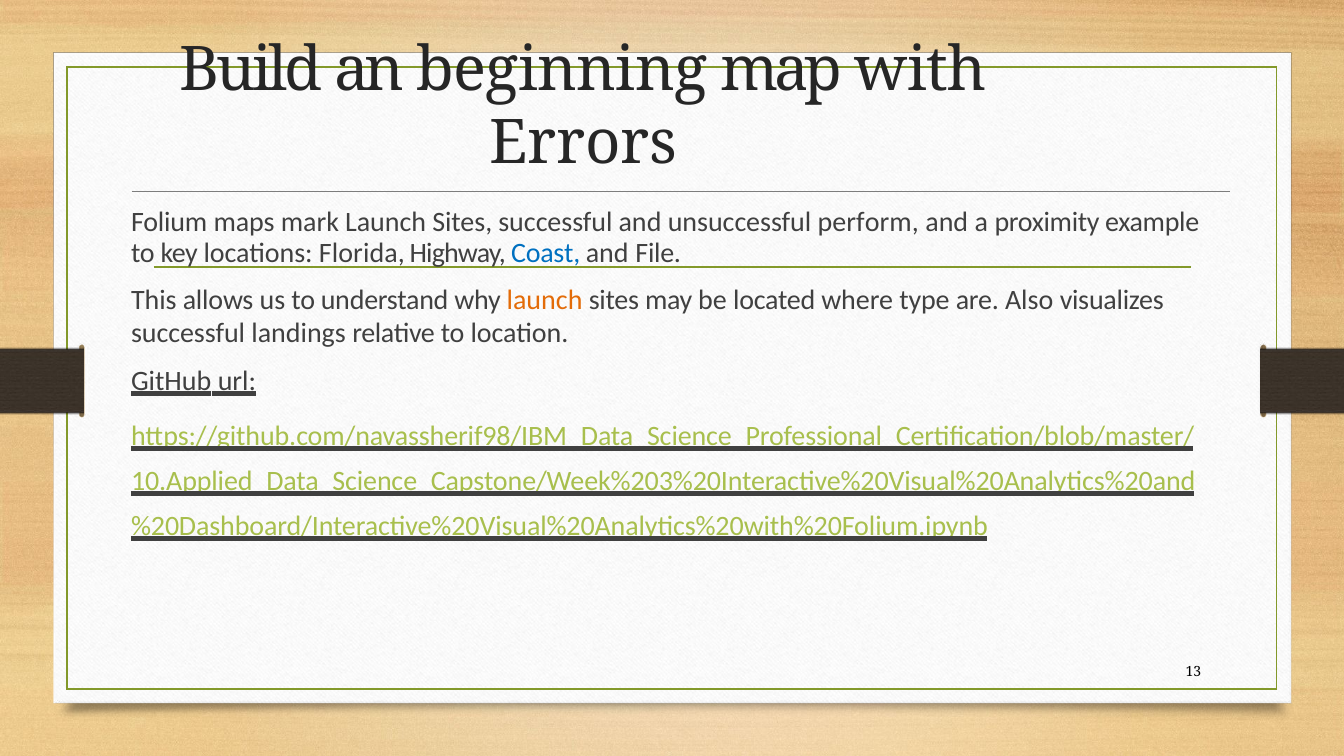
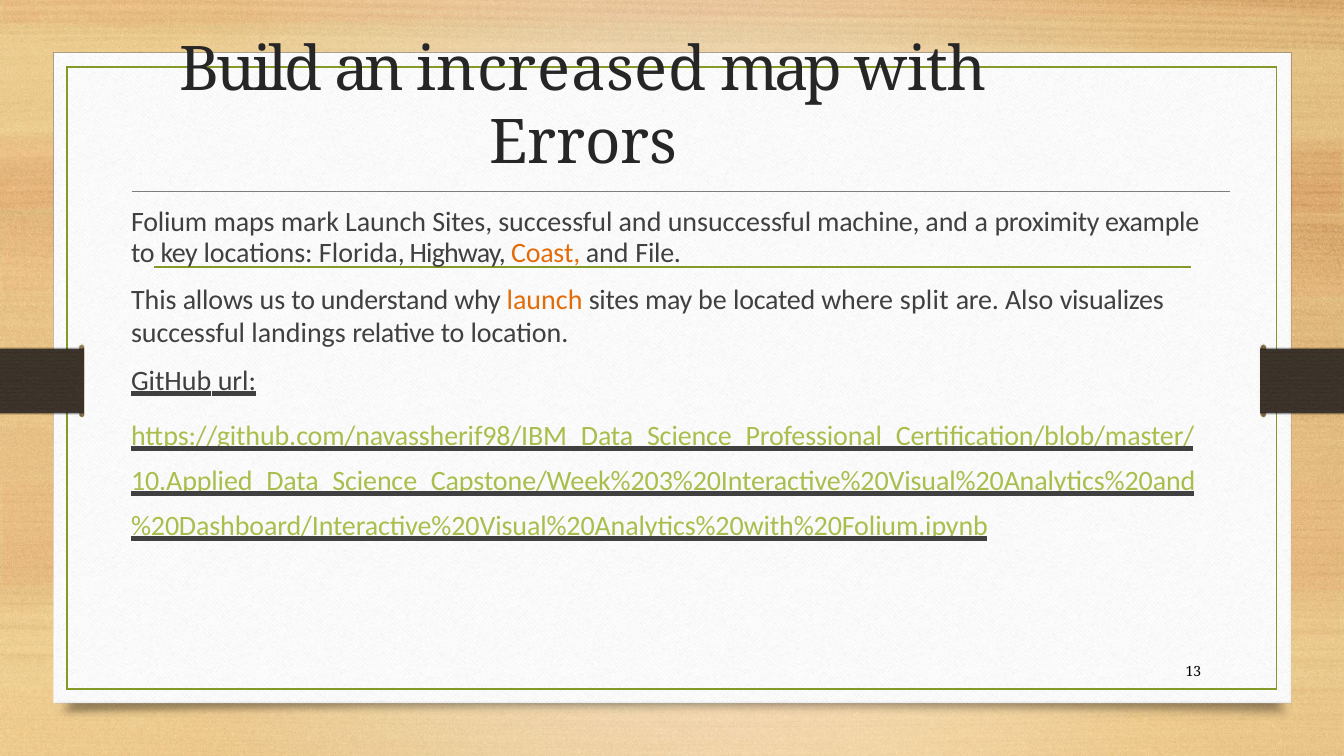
beginning: beginning -> increased
perform: perform -> machine
Coast colour: blue -> orange
type: type -> split
